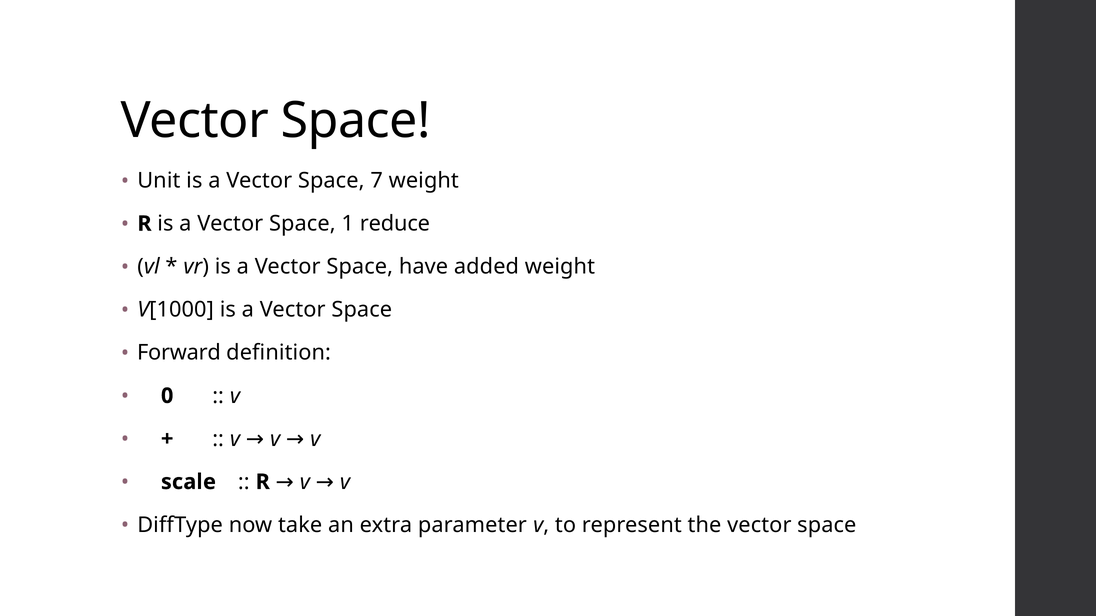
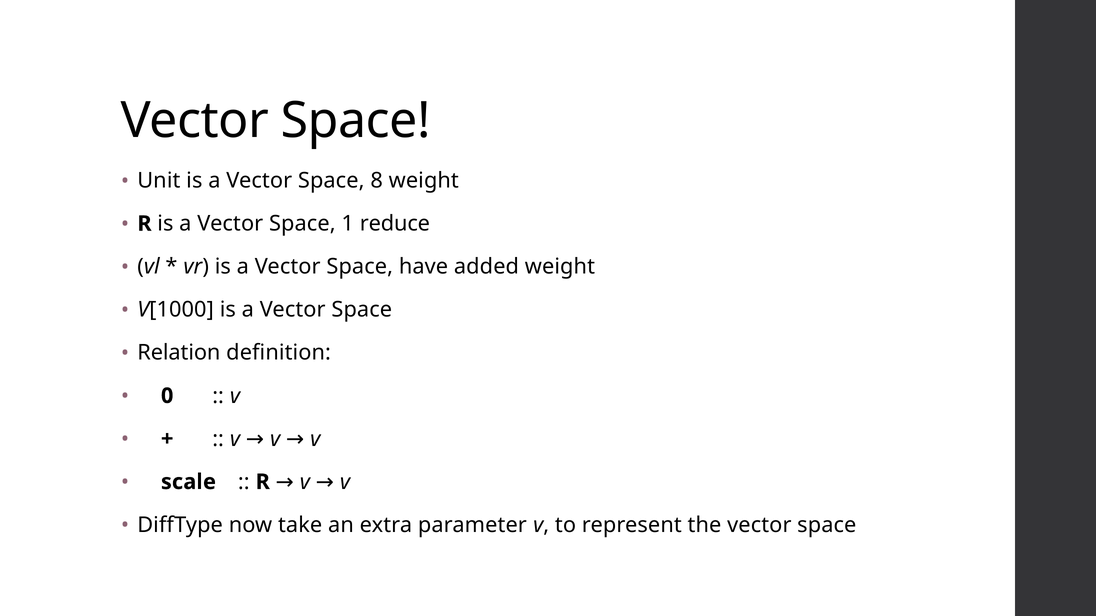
7: 7 -> 8
Forward: Forward -> Relation
